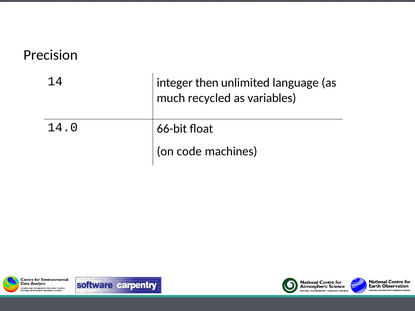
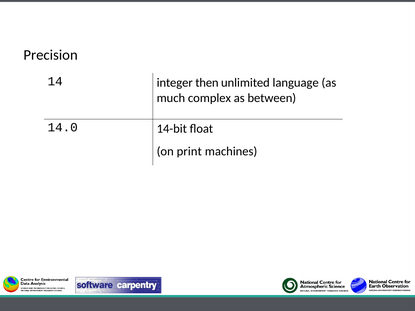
recycled: recycled -> complex
variables: variables -> between
66-bit: 66-bit -> 14-bit
code: code -> print
